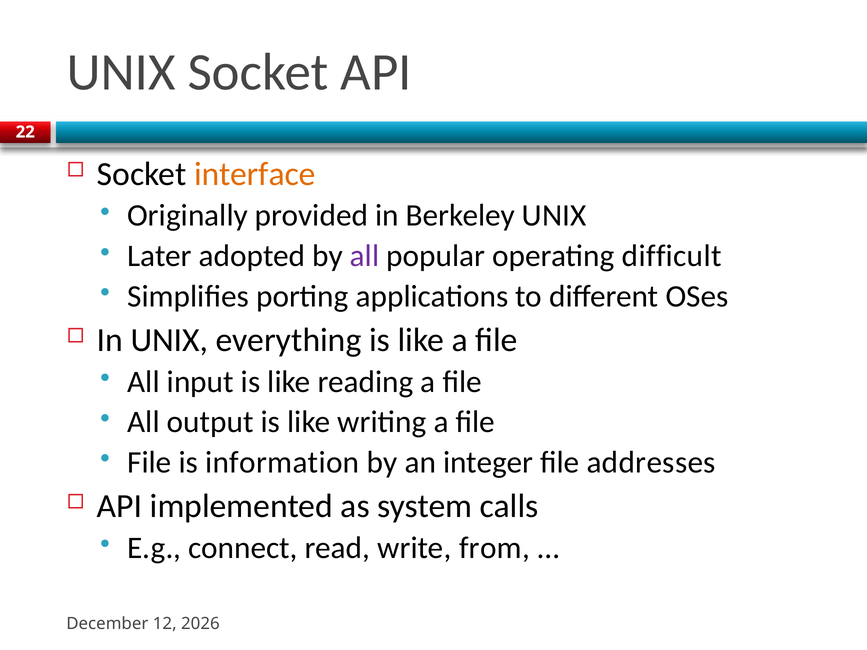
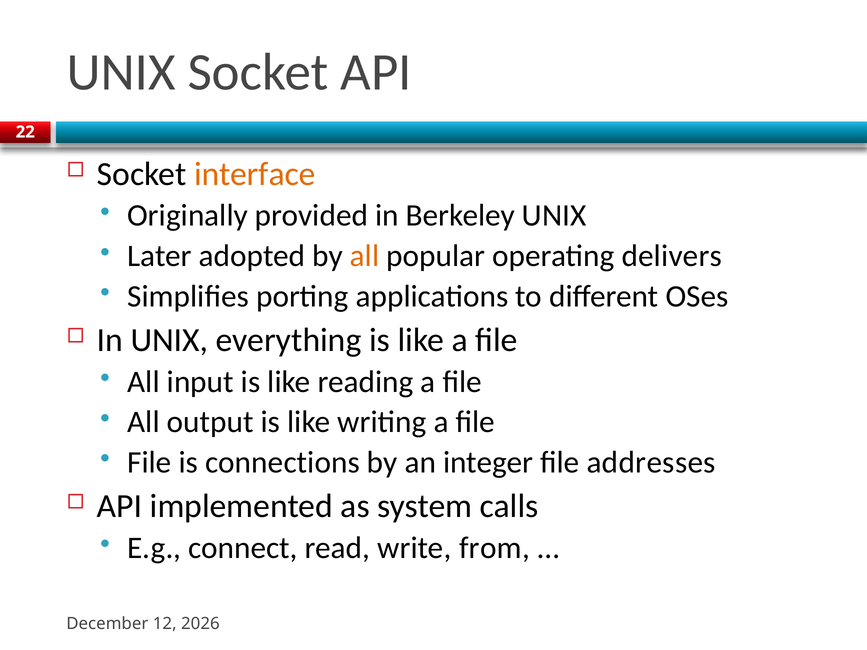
all at (365, 256) colour: purple -> orange
difficult: difficult -> delivers
information: information -> connections
